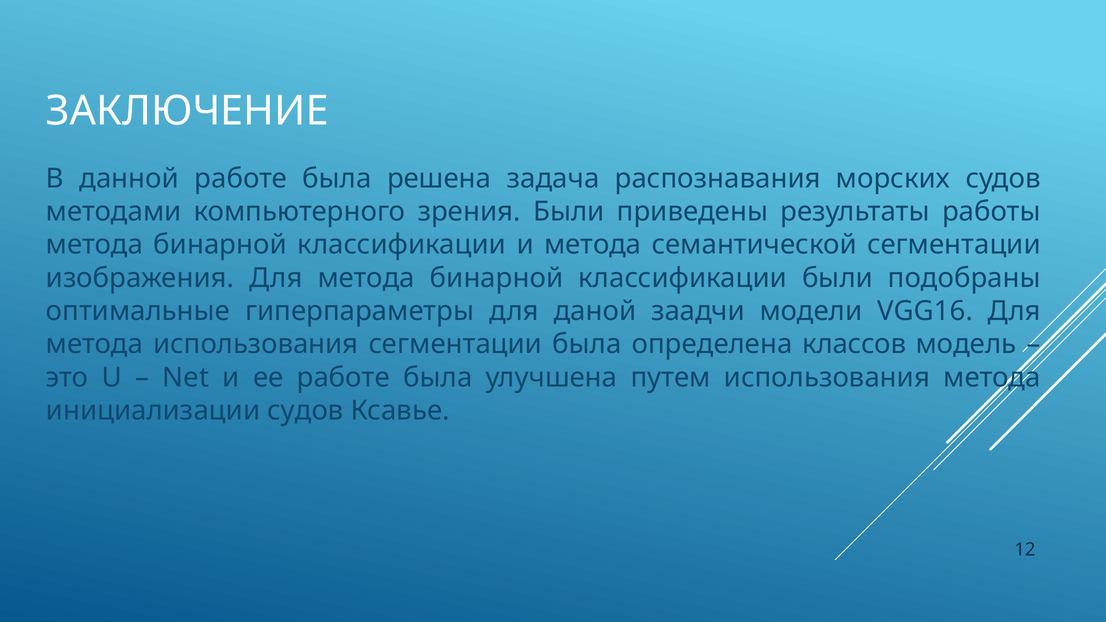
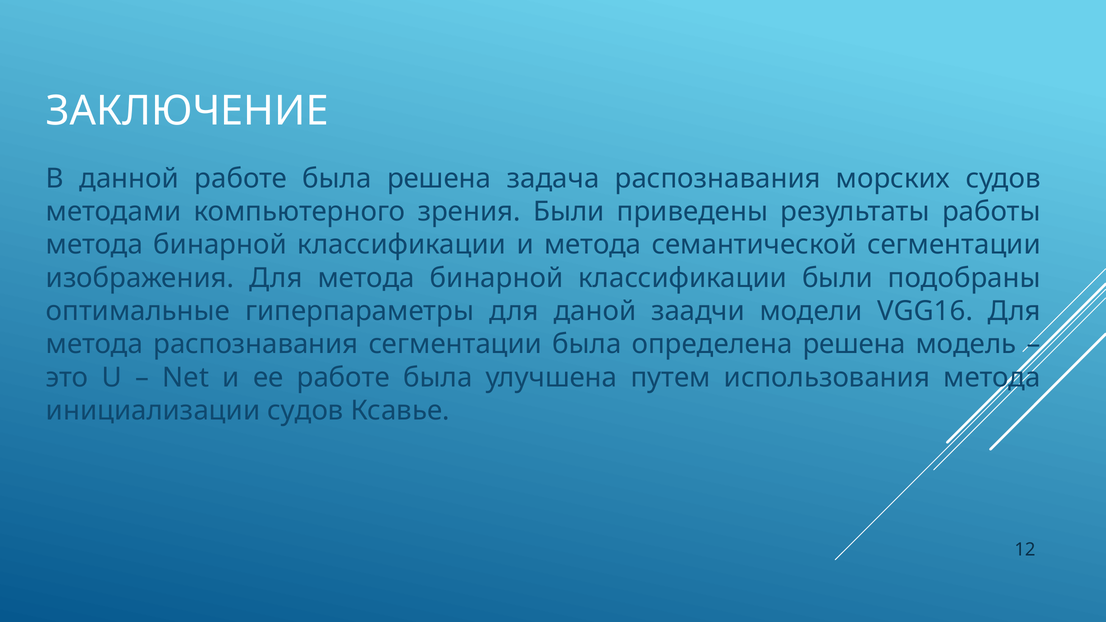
метода использования: использования -> распознавания
определена классов: классов -> решена
